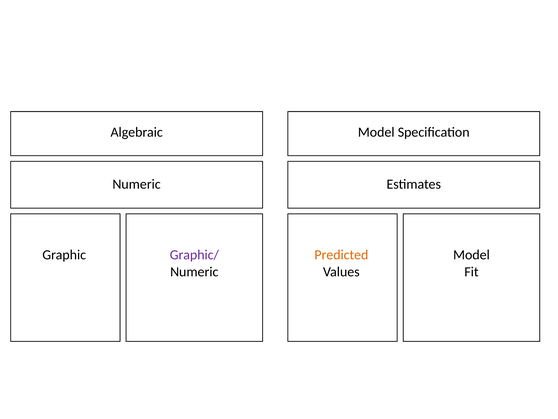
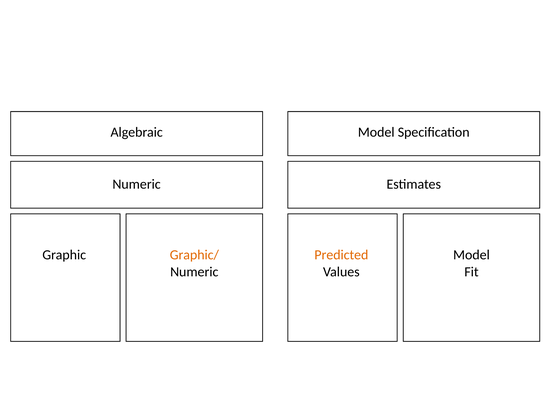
Graphic/ colour: purple -> orange
